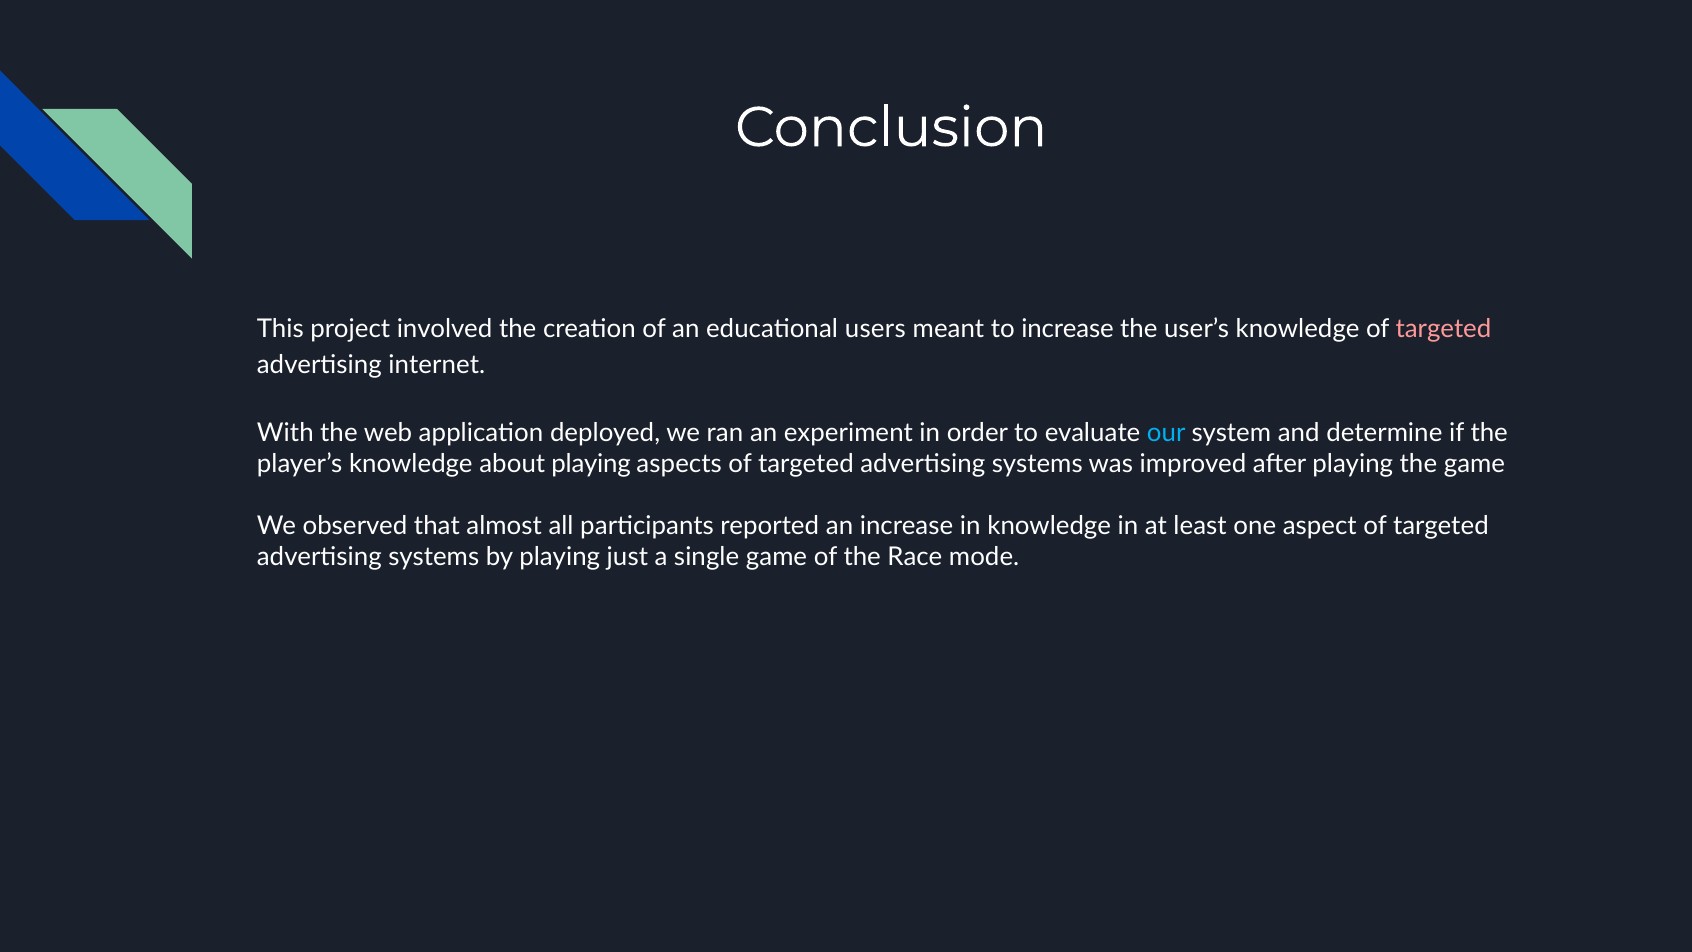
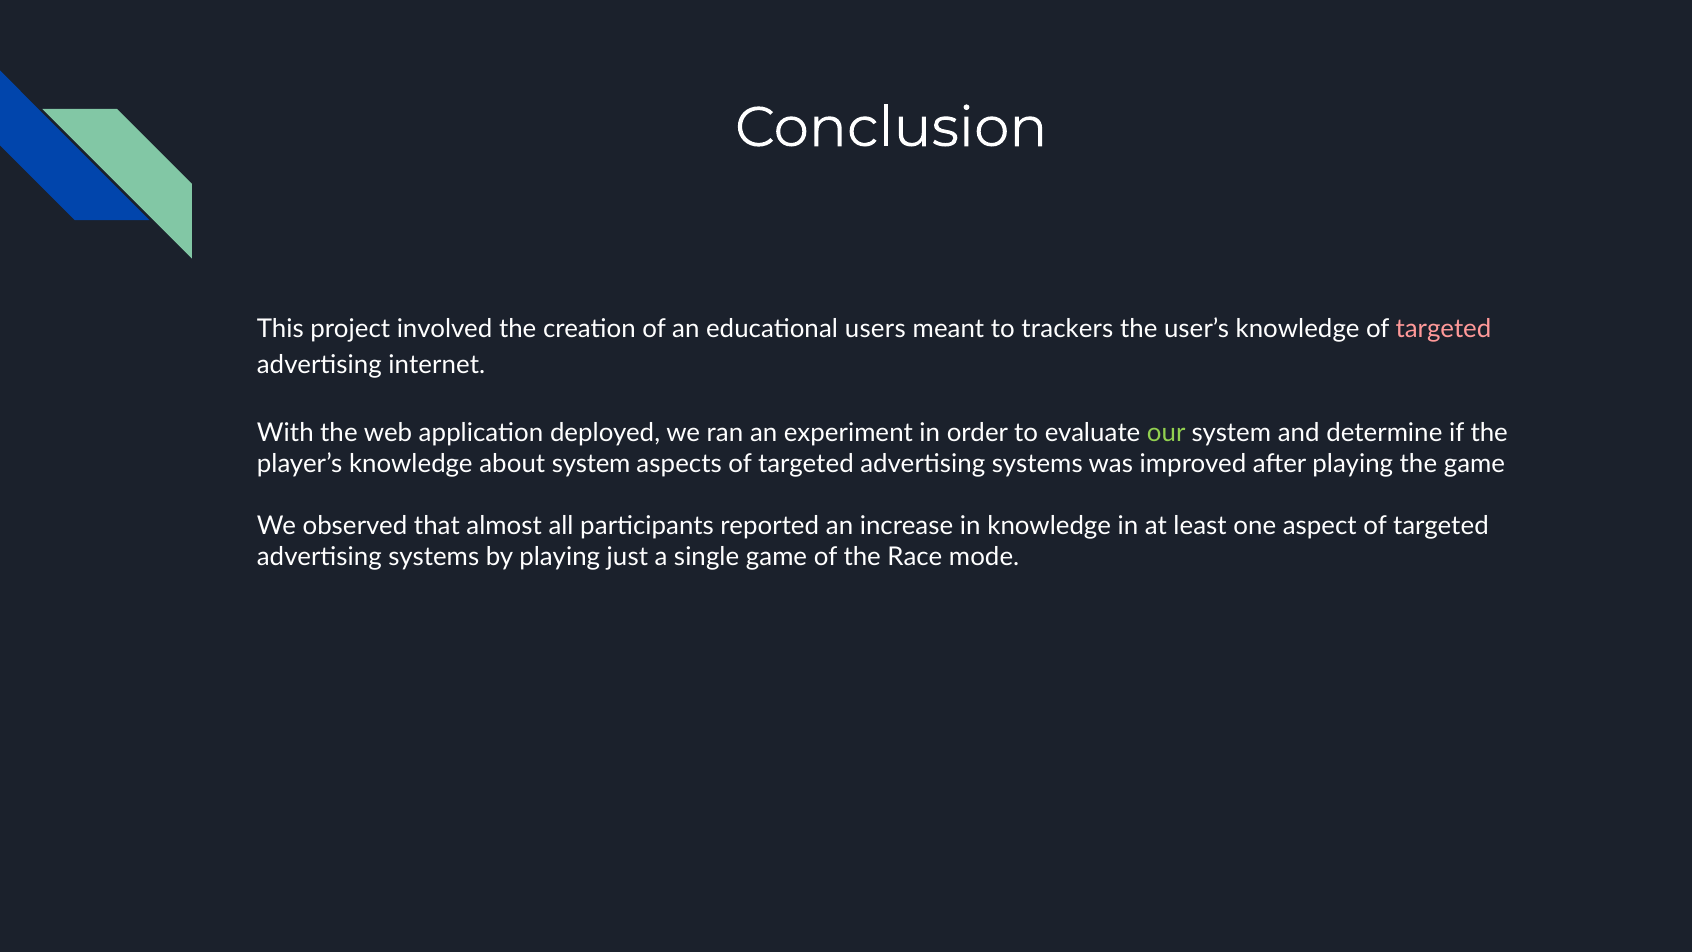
to increase: increase -> trackers
our colour: light blue -> light green
about playing: playing -> system
